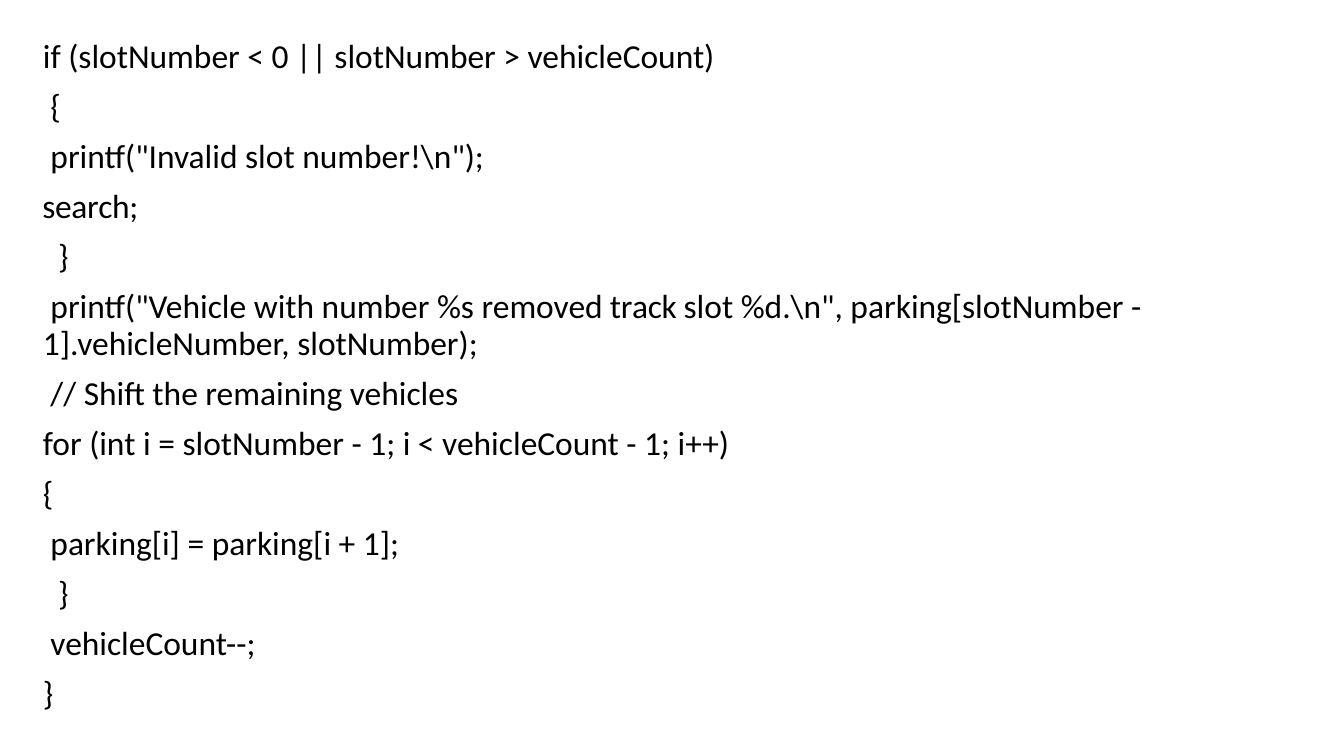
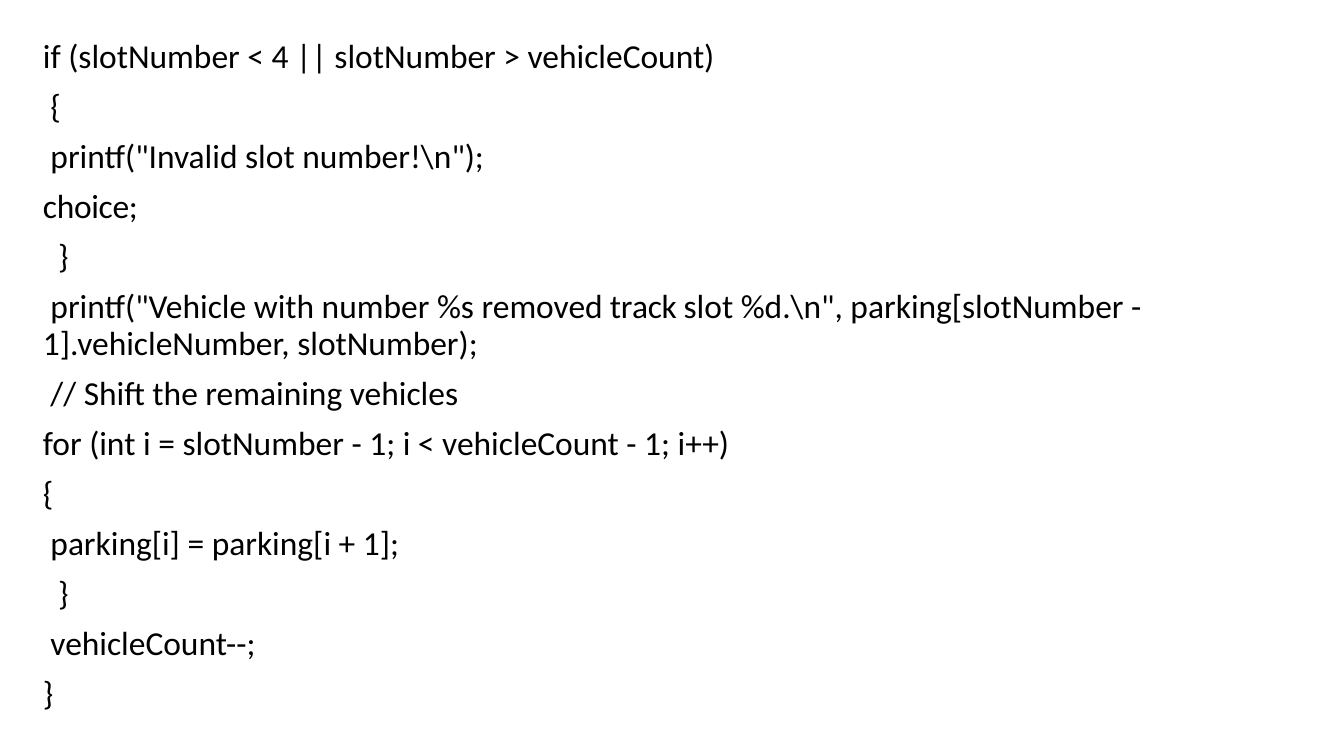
0: 0 -> 4
search: search -> choice
